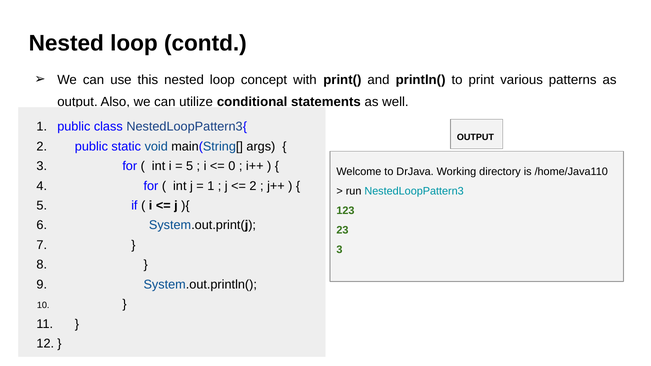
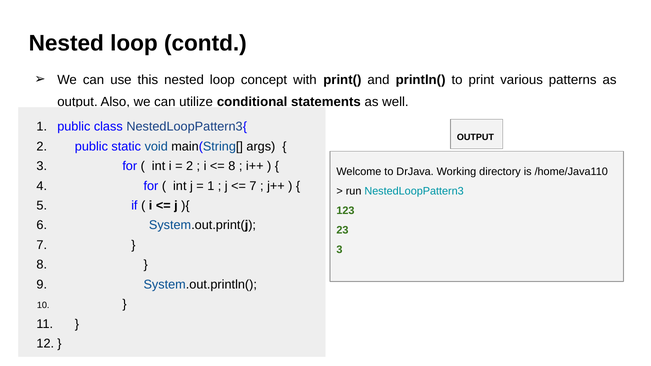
5 at (190, 166): 5 -> 2
0 at (232, 166): 0 -> 8
2 at (253, 186): 2 -> 7
